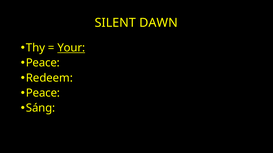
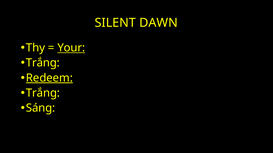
Peace at (43, 63): Peace -> Trắng
Redeem underline: none -> present
Peace at (43, 93): Peace -> Trắng
